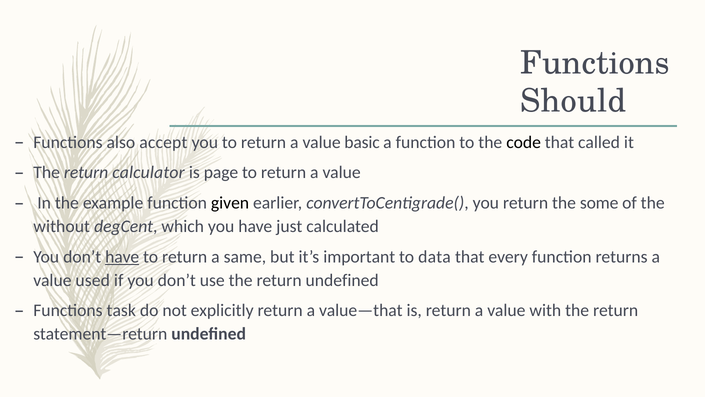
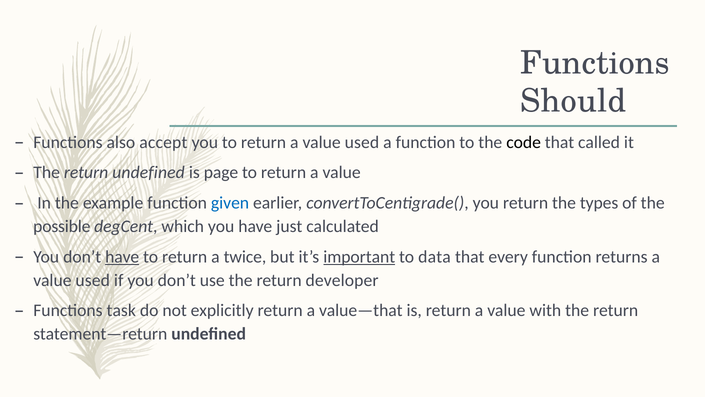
return a value basic: basic -> used
return calculator: calculator -> undefined
given colour: black -> blue
some: some -> types
without: without -> possible
same: same -> twice
important underline: none -> present
return undefined: undefined -> developer
